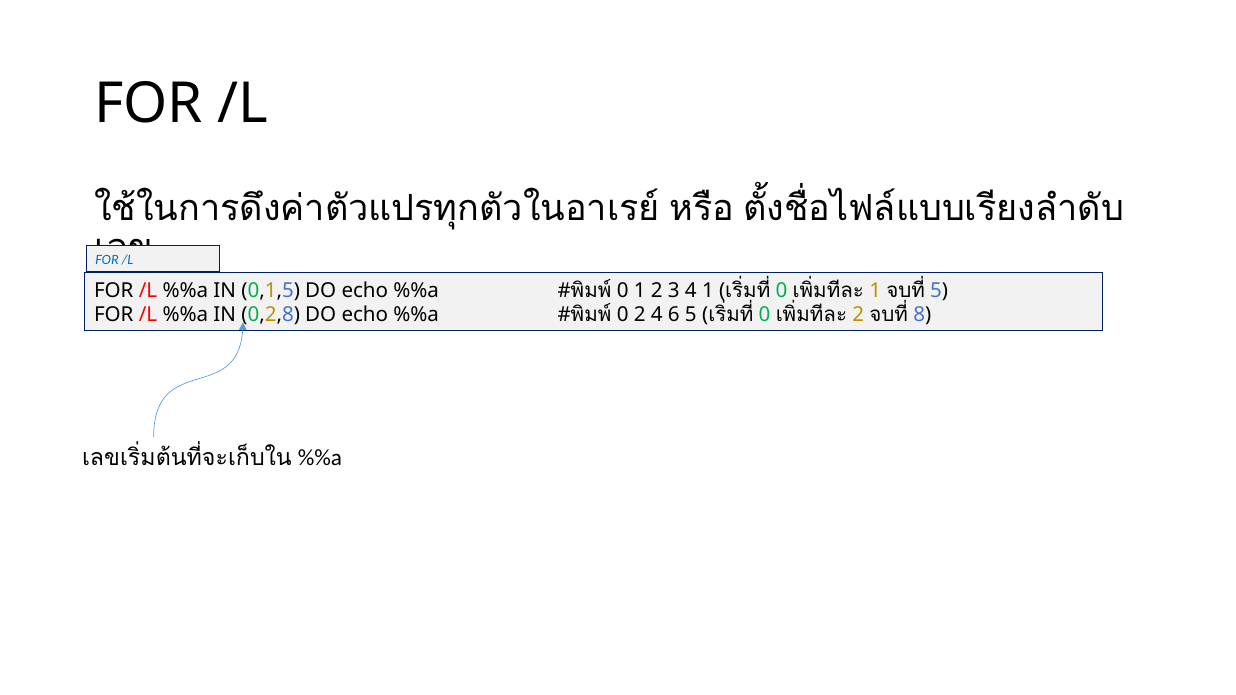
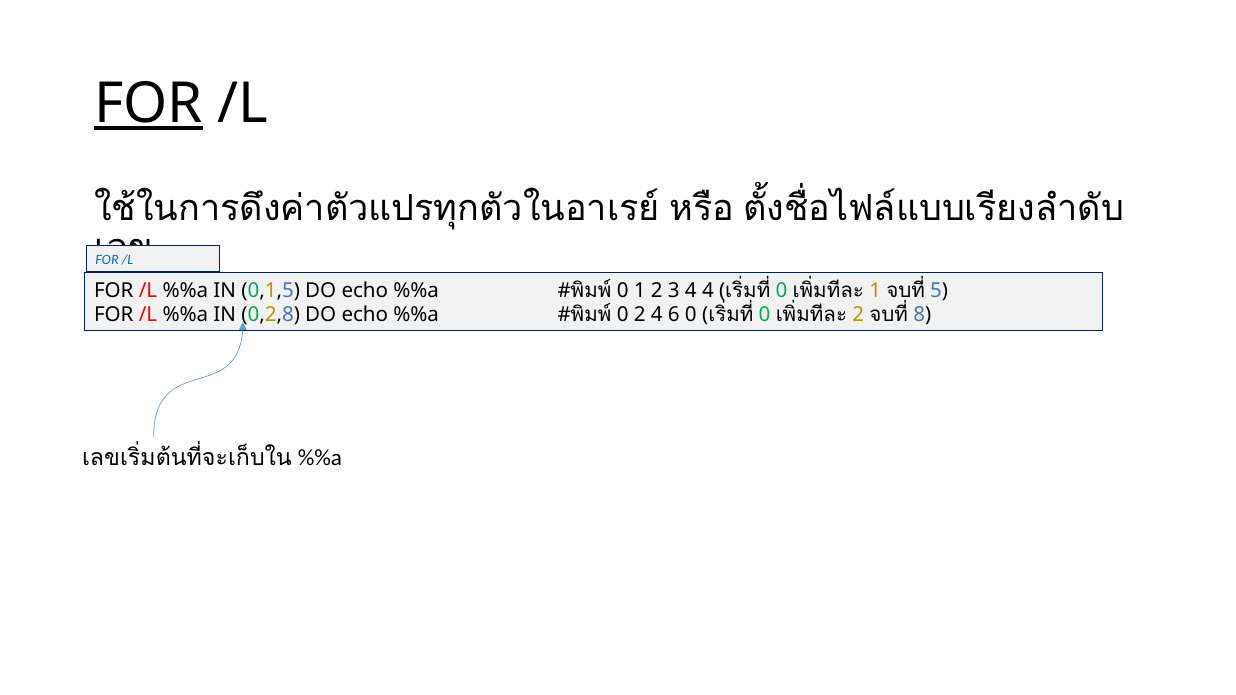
FOR at (149, 104) underline: none -> present
4 1: 1 -> 4
6 5: 5 -> 0
